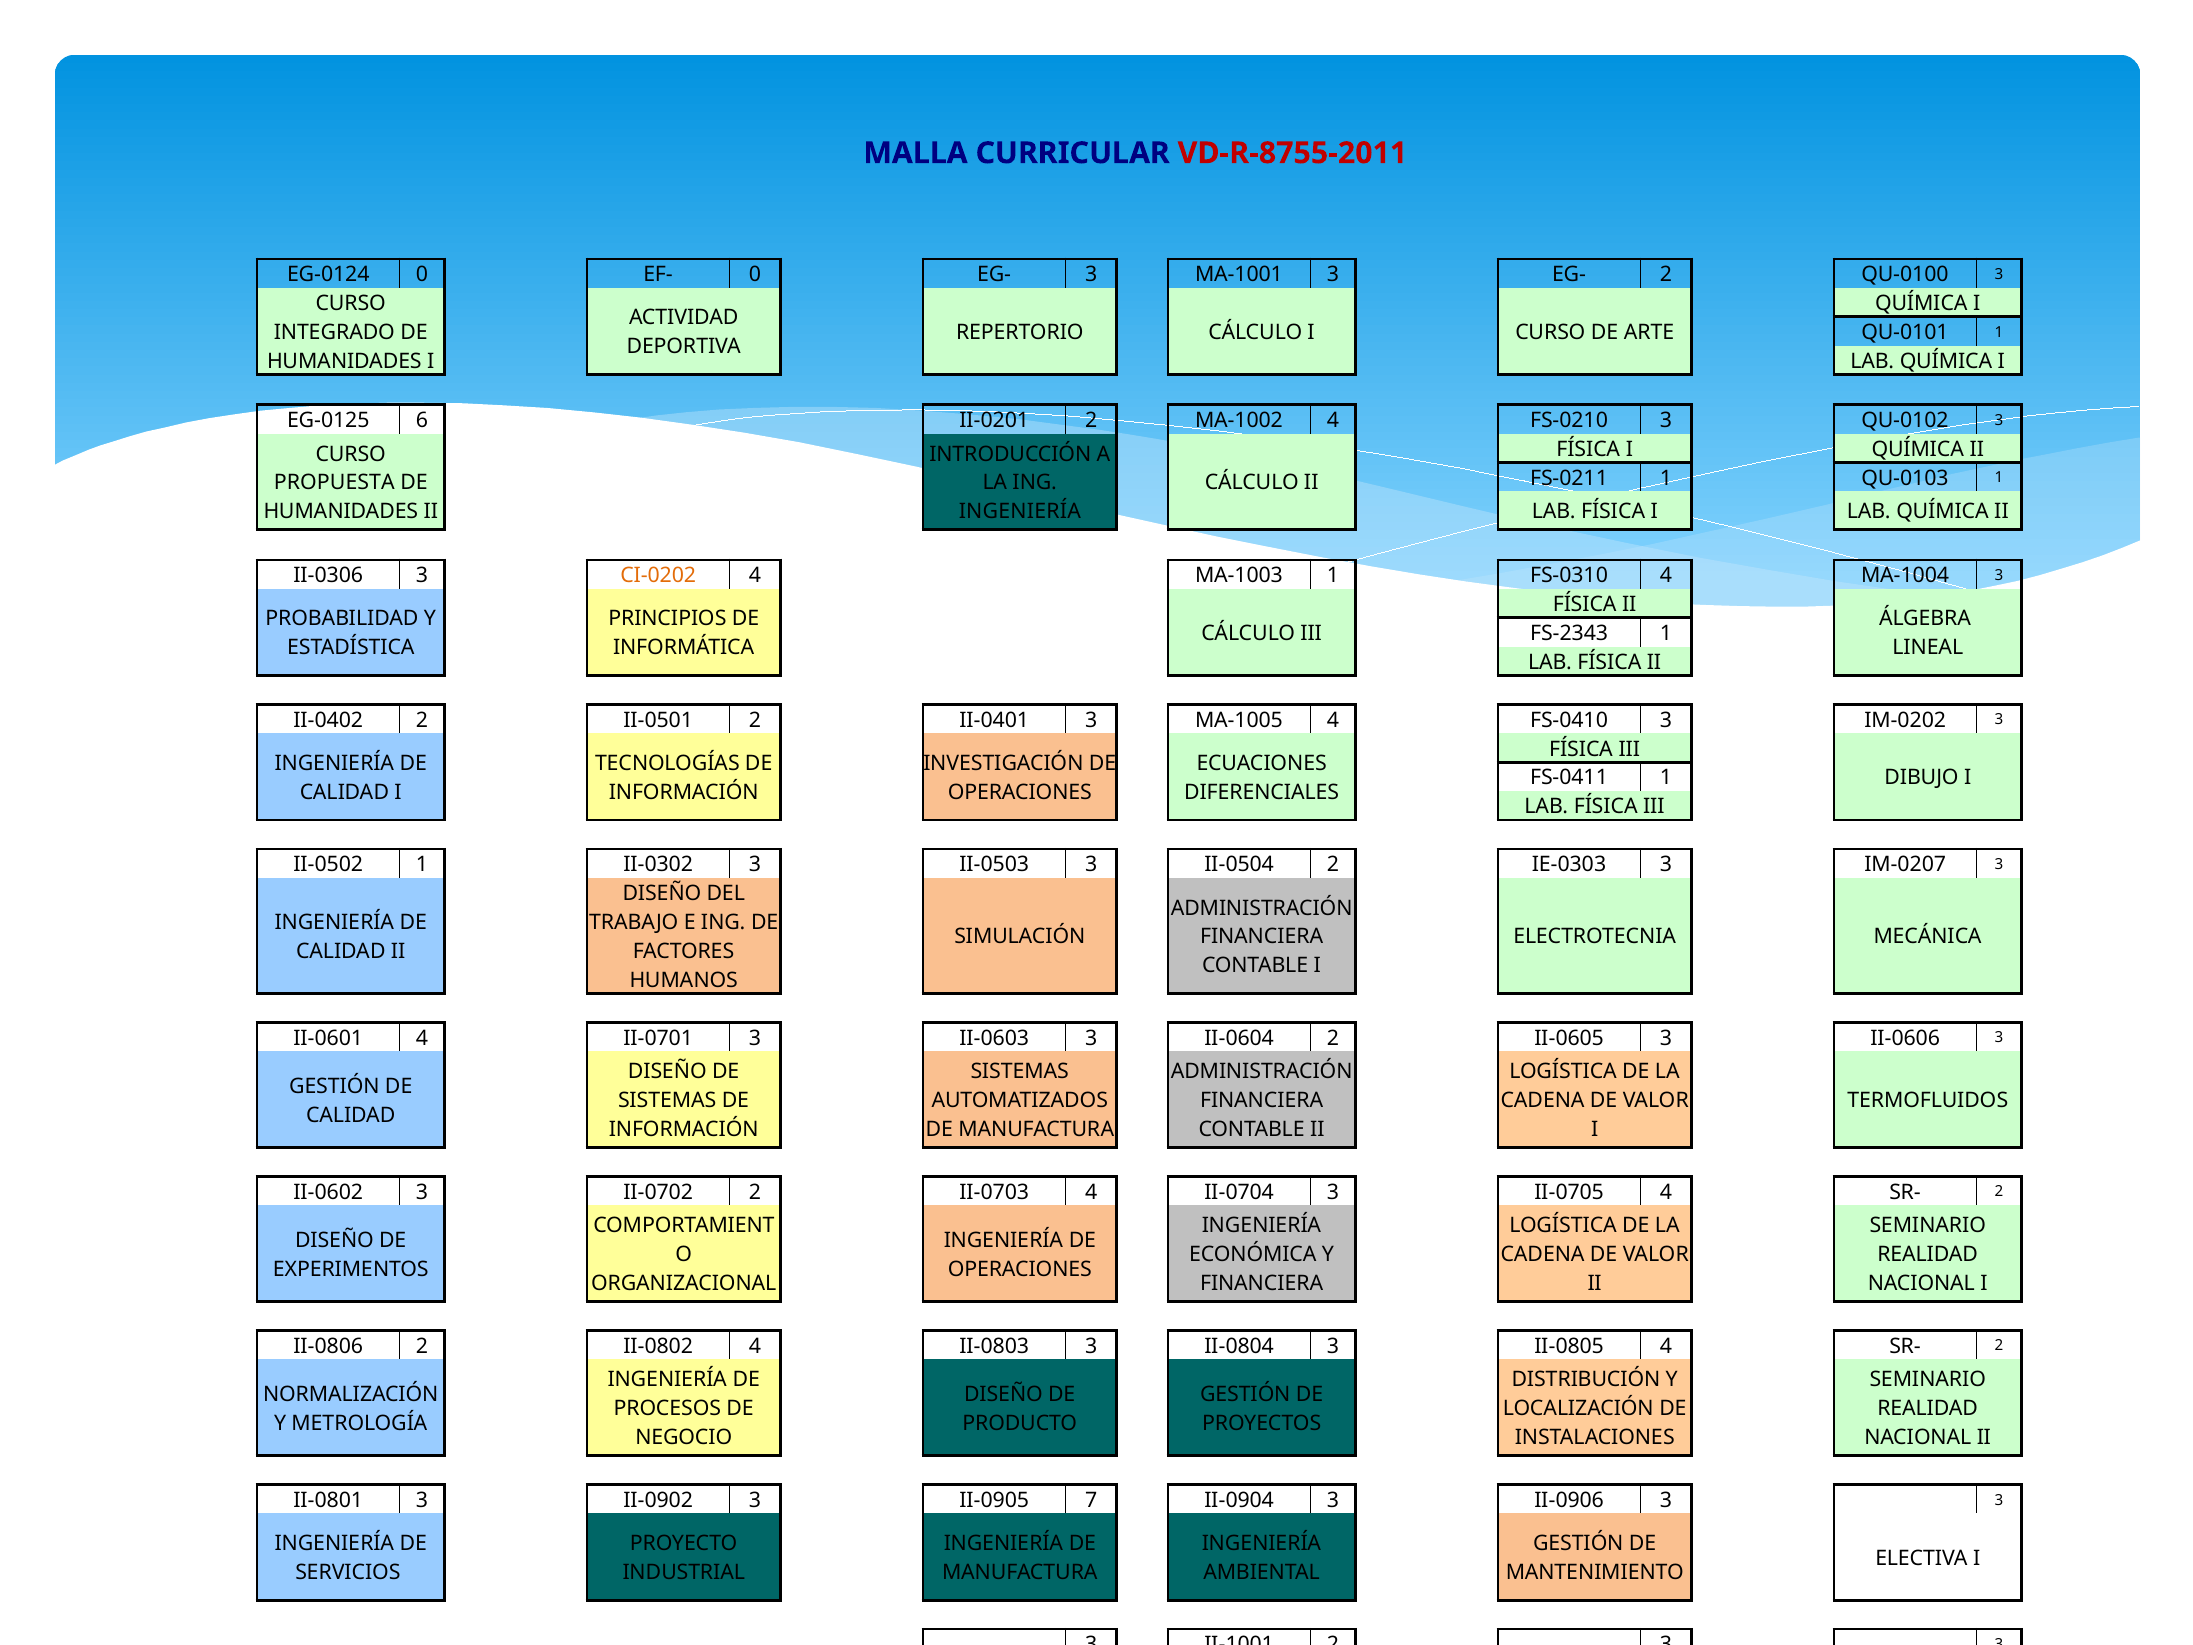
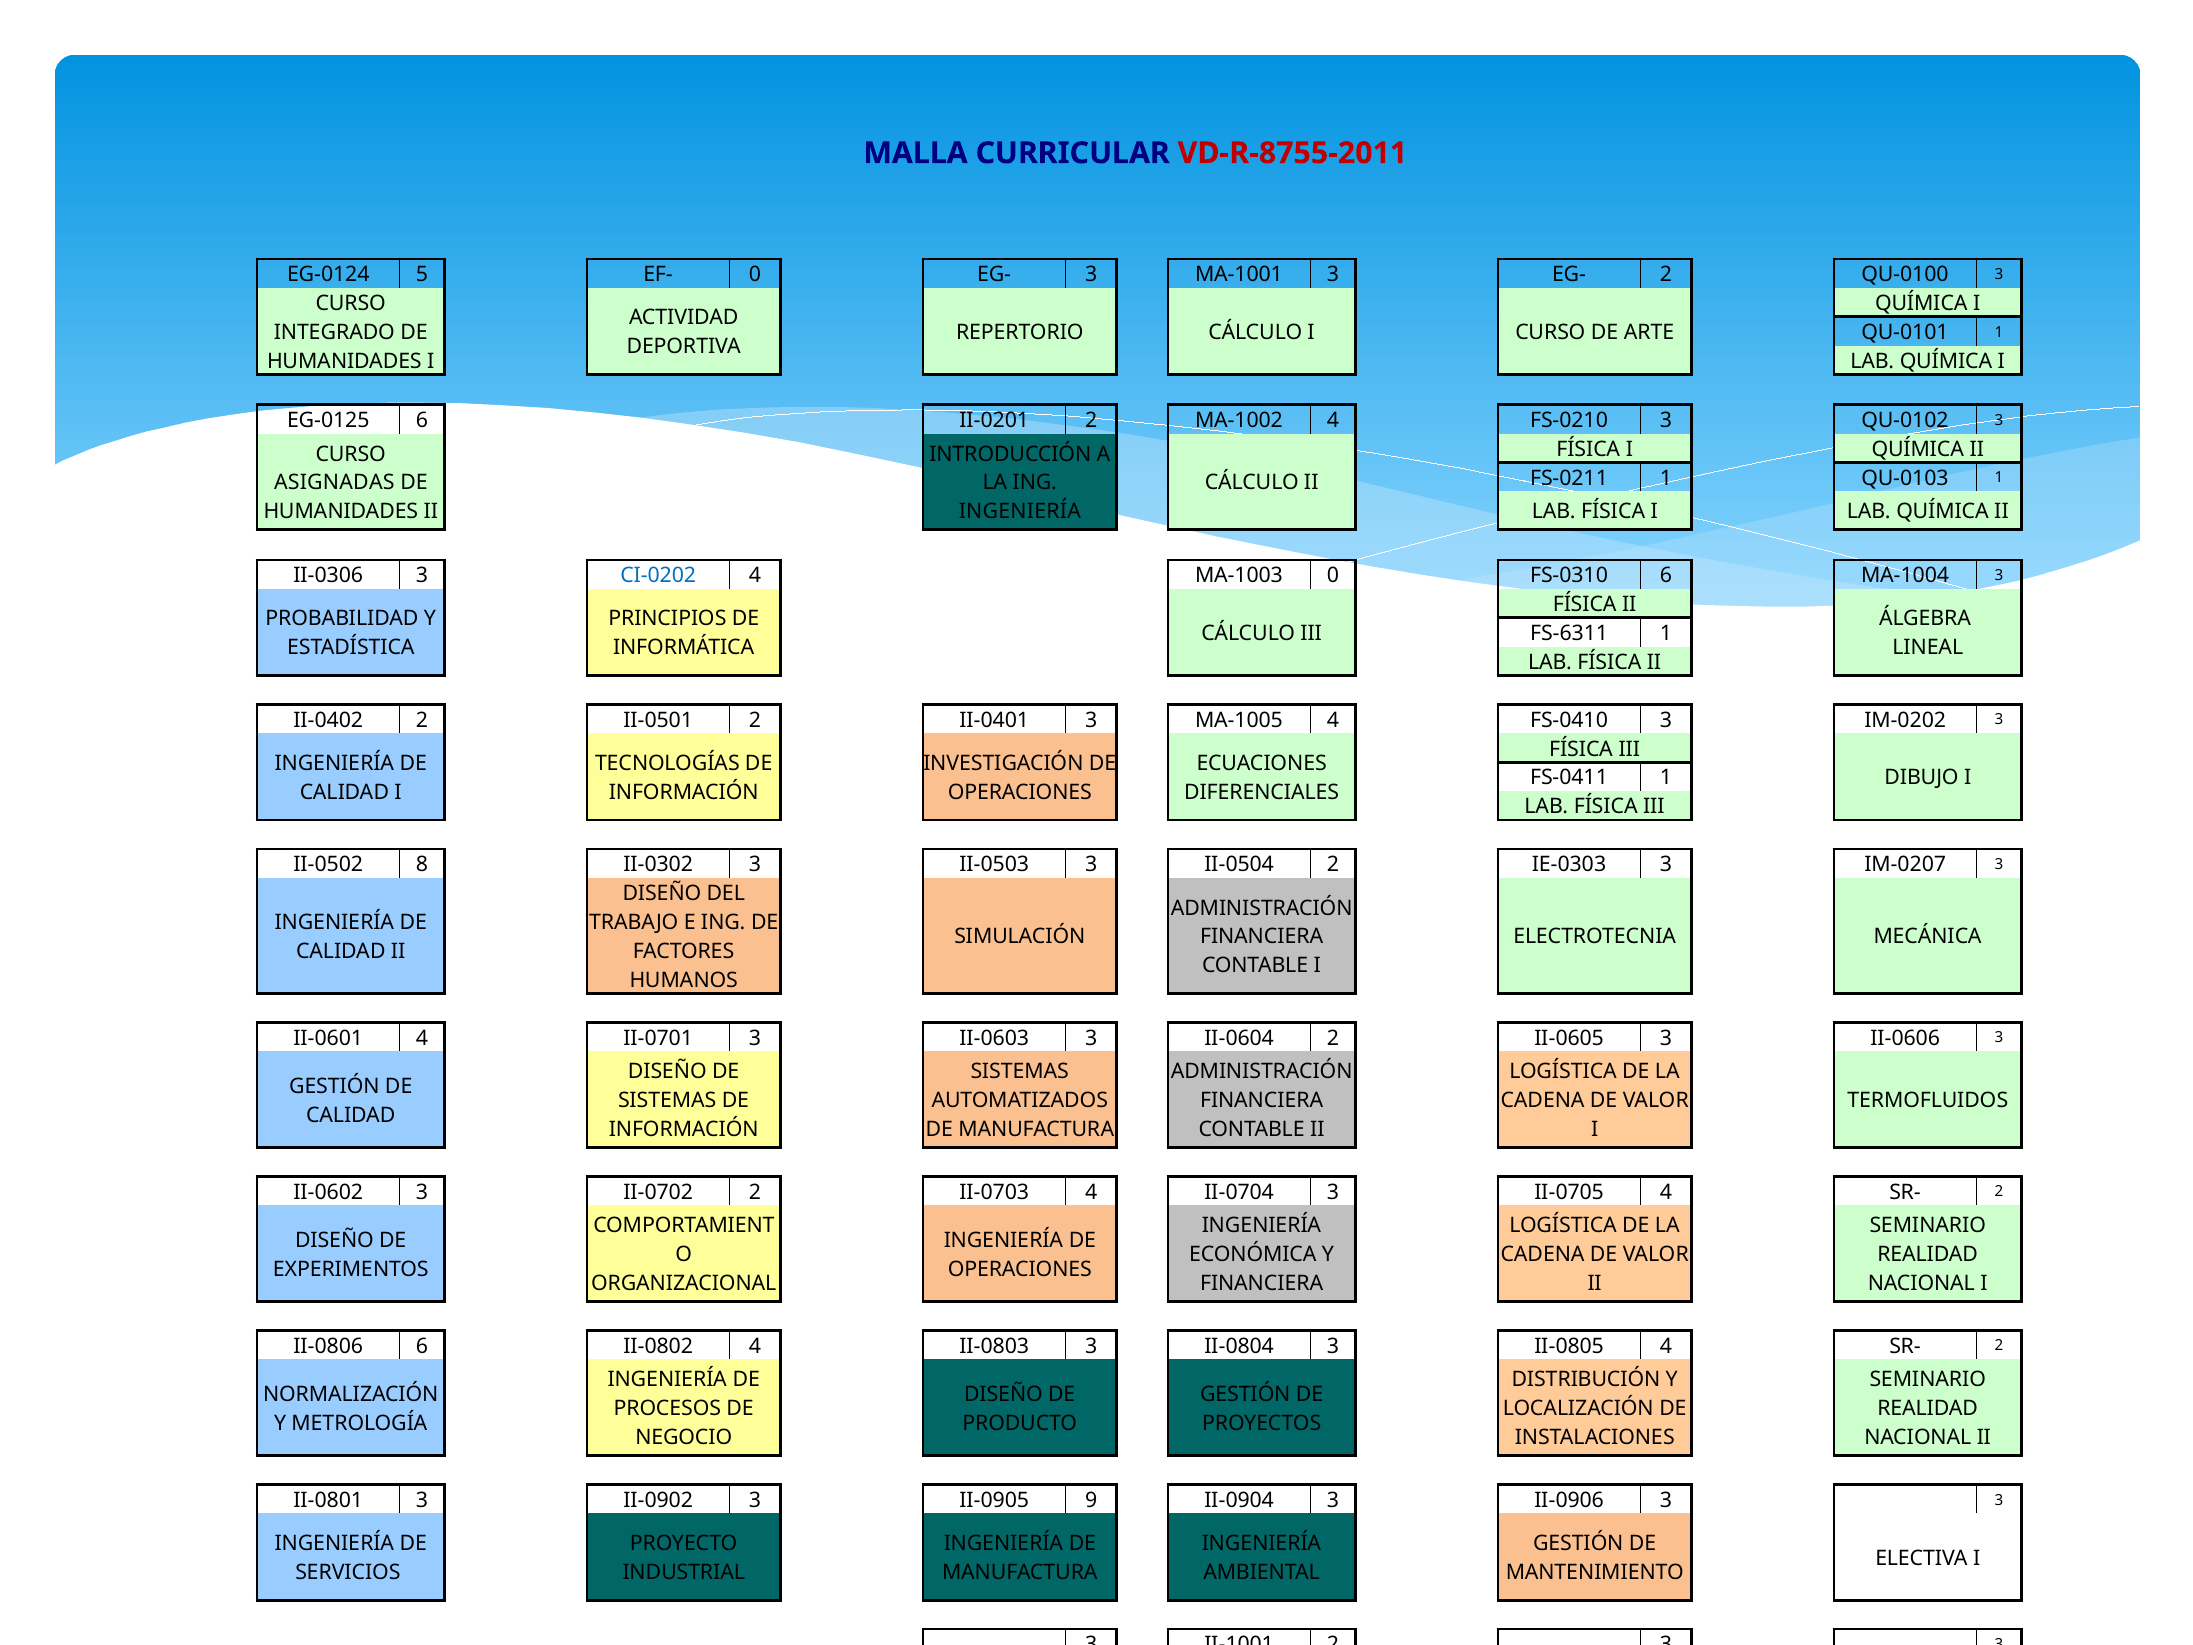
EG-0124 0: 0 -> 5
PROPUESTA: PROPUESTA -> ASIGNADAS
CI-0202 colour: orange -> blue
MA-1003 1: 1 -> 0
FS-0310 4: 4 -> 6
FS-2343: FS-2343 -> FS-6311
II-0502 1: 1 -> 8
II-0806 2: 2 -> 6
7: 7 -> 9
